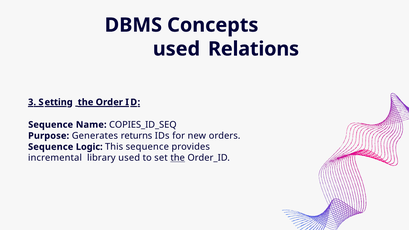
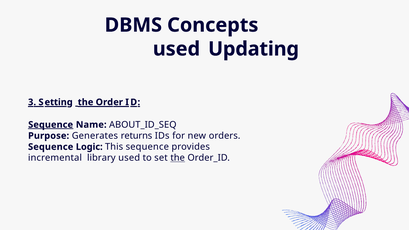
Relations: Relations -> Updating
Sequence at (51, 125) underline: none -> present
COPIES_ID_SEQ: COPIES_ID_SEQ -> ABOUT_ID_SEQ
